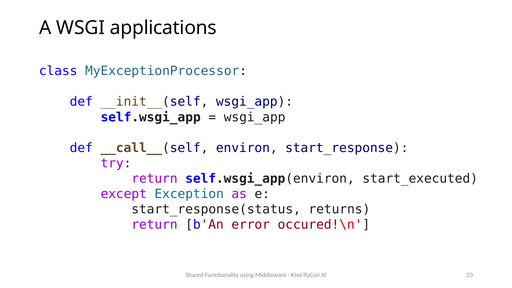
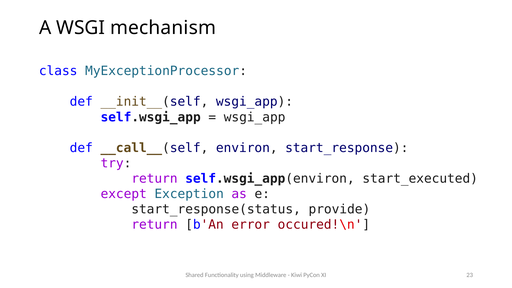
applications: applications -> mechanism
returns: returns -> provide
